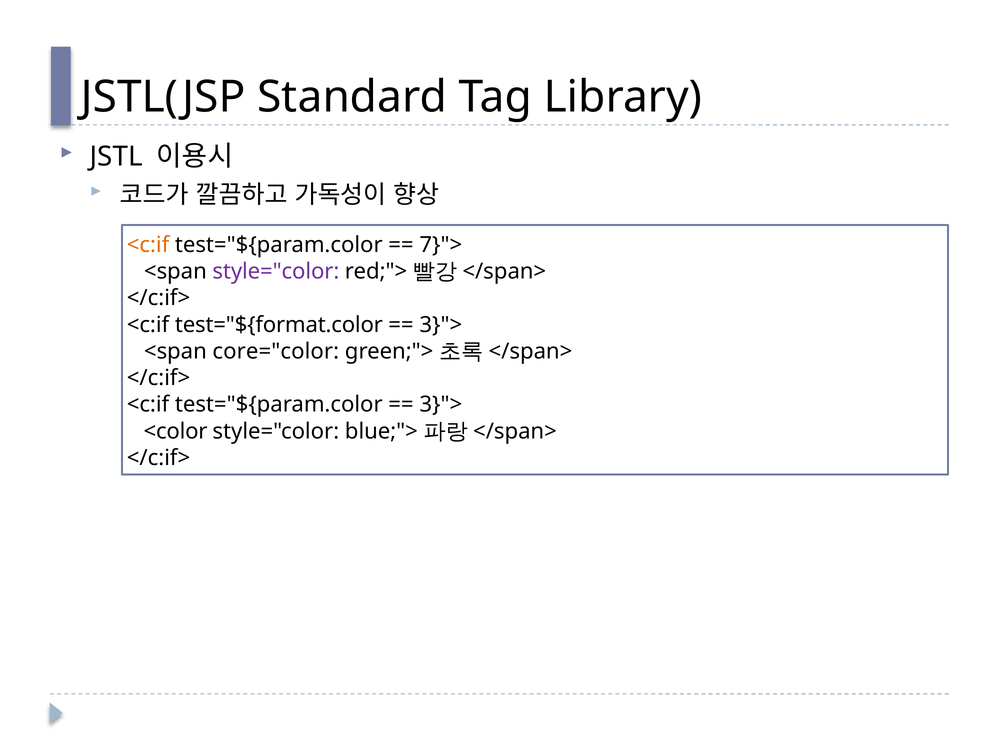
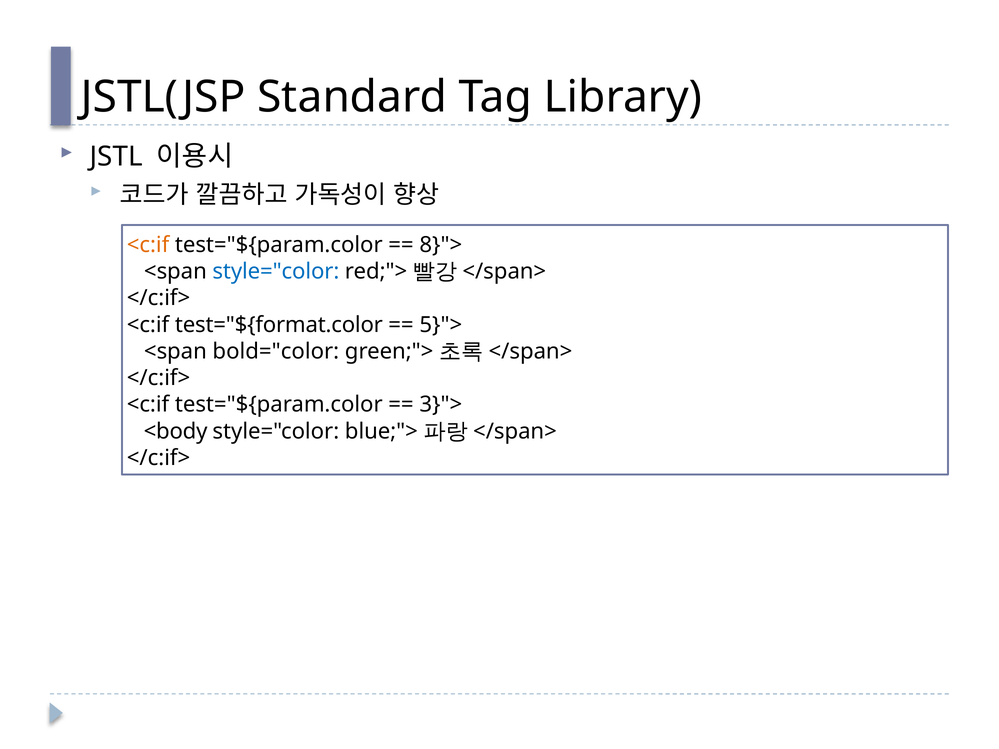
7}">: 7}"> -> 8}">
style="color at (276, 272) colour: purple -> blue
3}"> at (441, 325): 3}"> -> 5}">
core="color: core="color -> bold="color
<color: <color -> <body
